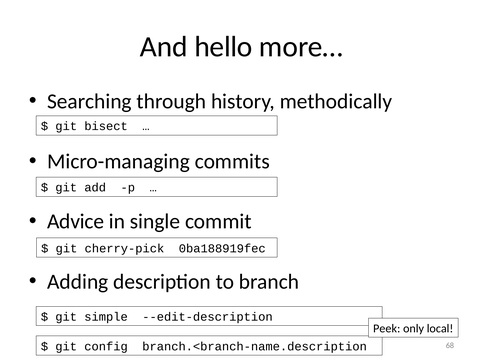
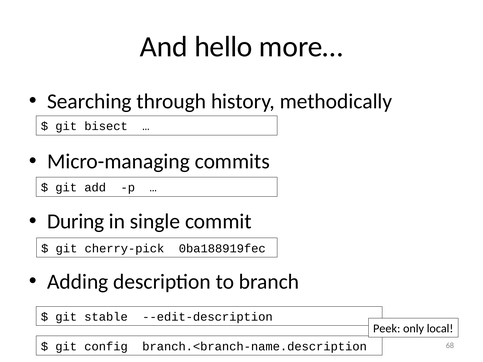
Advice: Advice -> During
simple: simple -> stable
